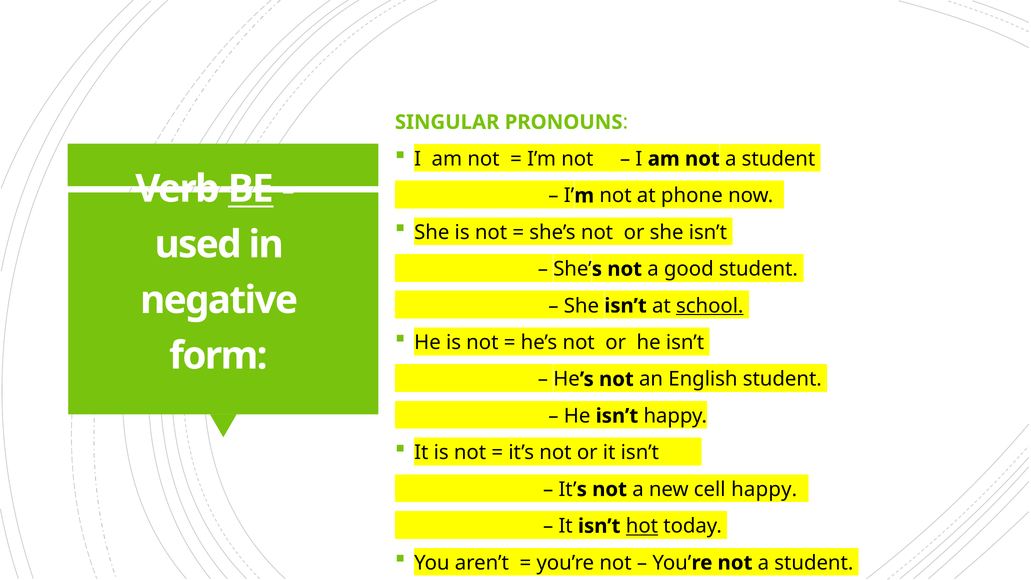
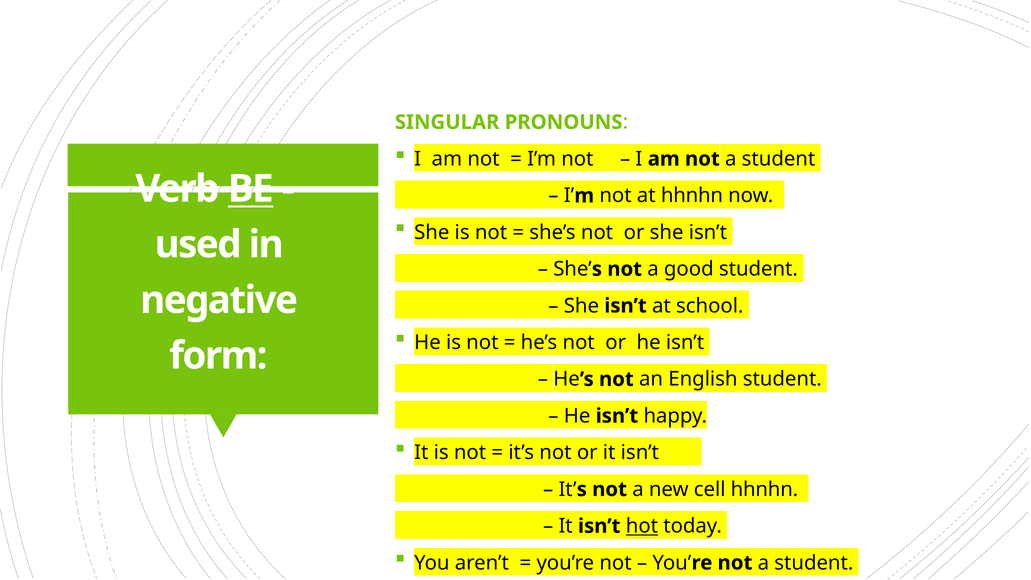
at phone: phone -> hhnhn
school underline: present -> none
cell happy: happy -> hhnhn
